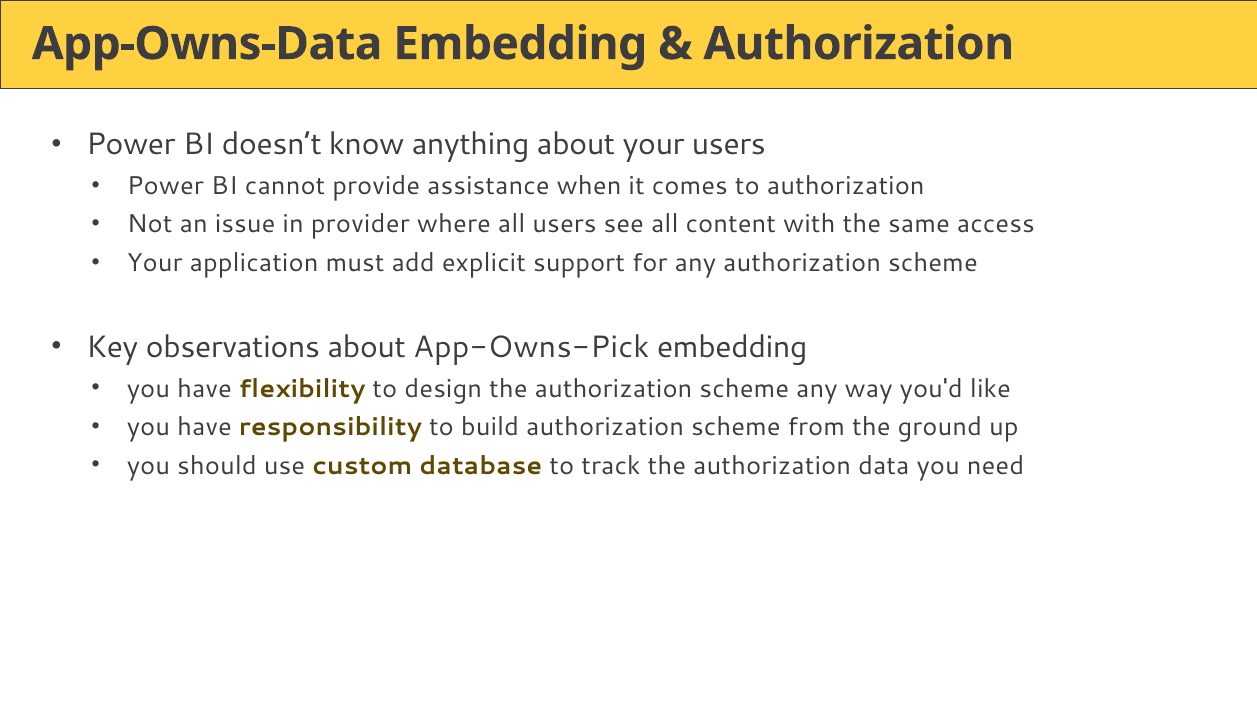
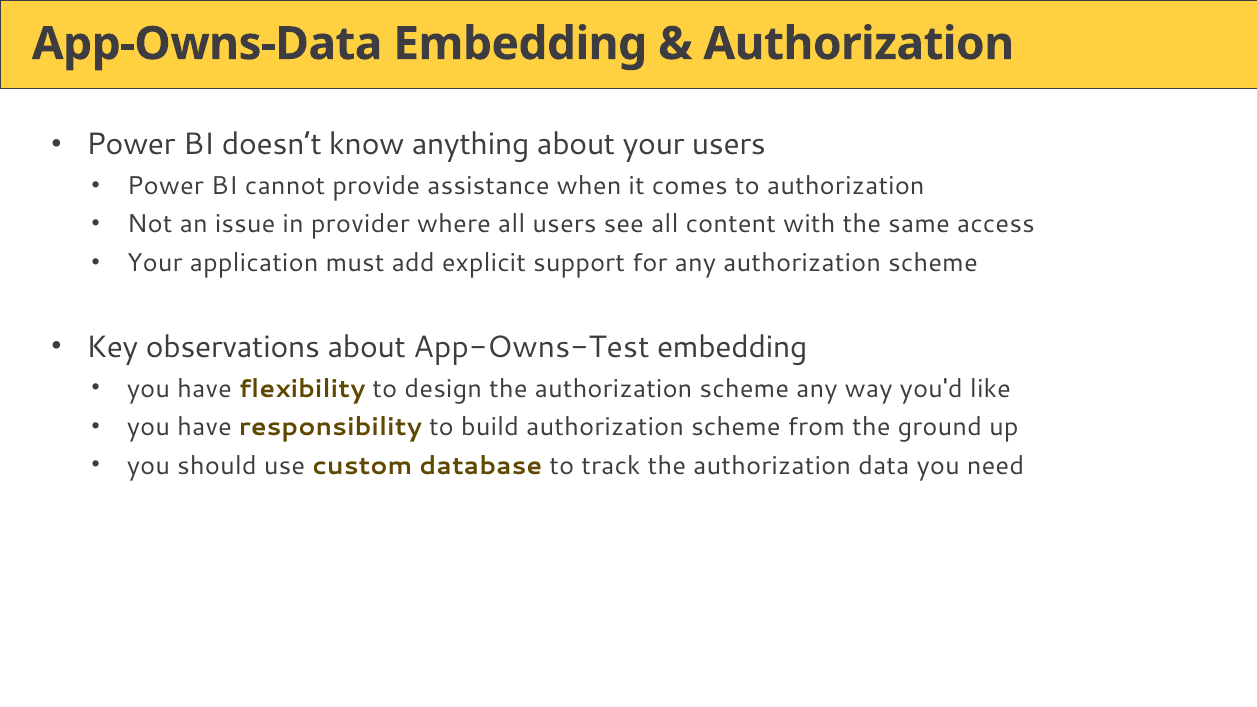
App-Owns-Pick: App-Owns-Pick -> App-Owns-Test
